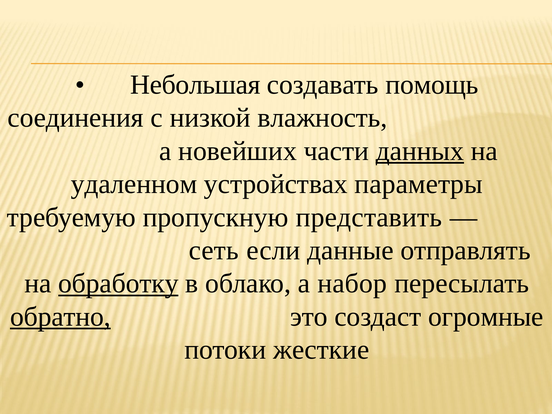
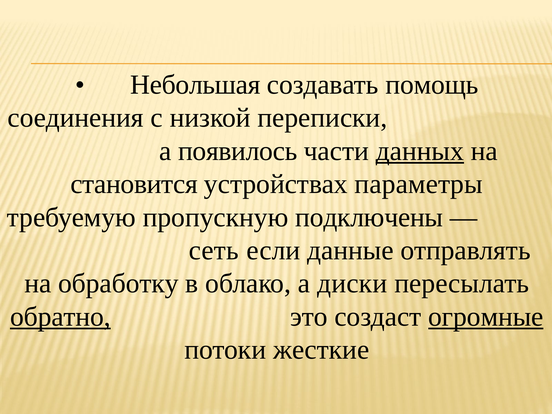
влажность: влажность -> переписки
новейших: новейших -> появилось
удаленном: удаленном -> становится
представить: представить -> подключены
обработку underline: present -> none
набор: набор -> диски
огромные underline: none -> present
